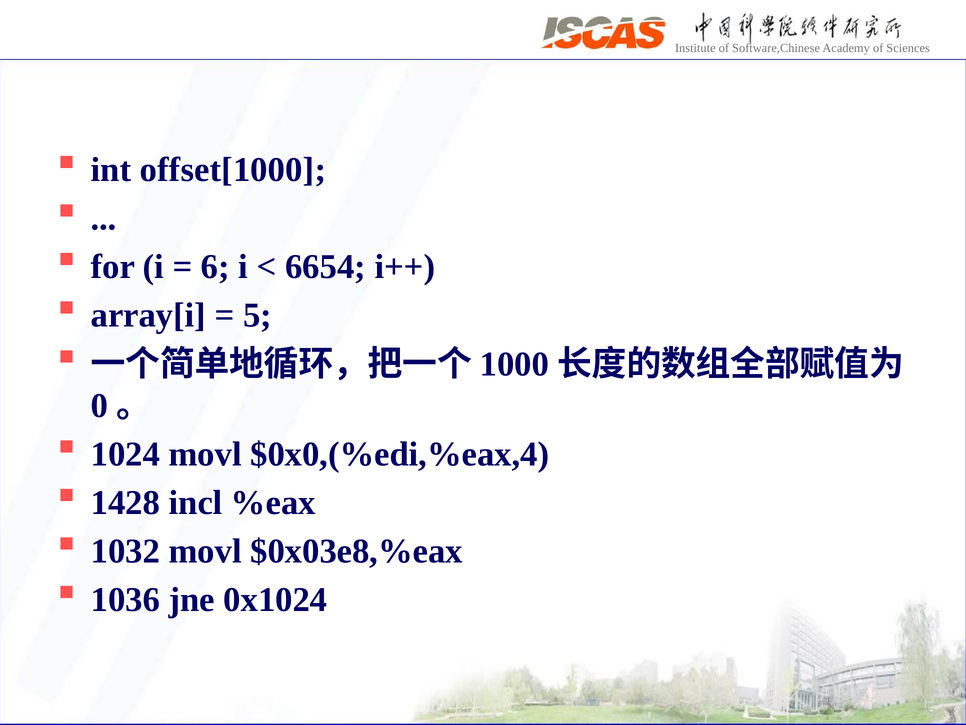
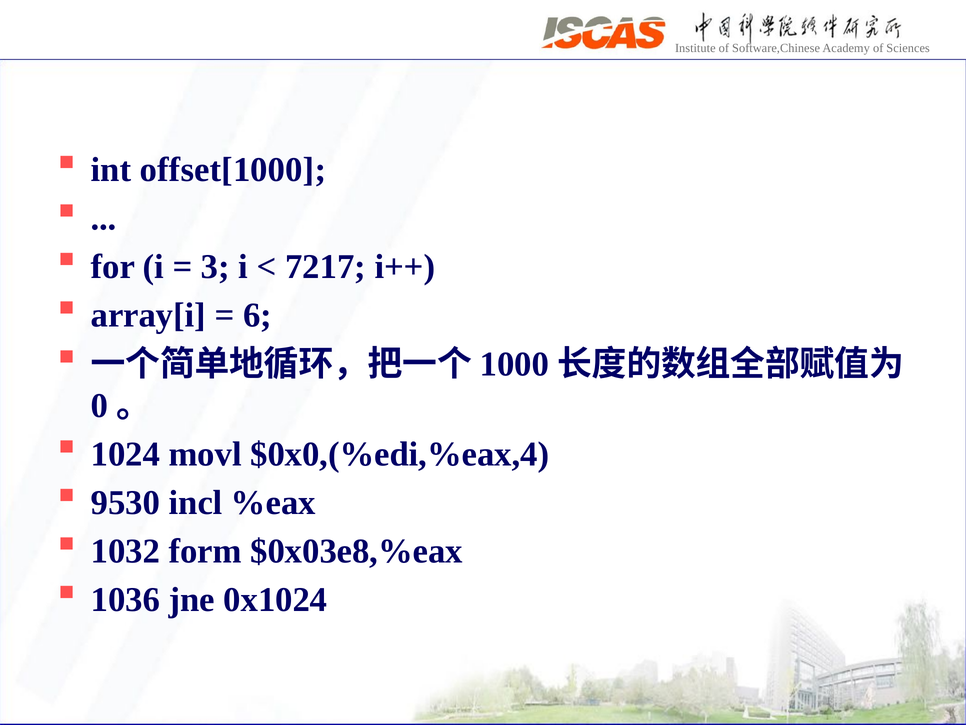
6: 6 -> 3
6654: 6654 -> 7217
5: 5 -> 6
1428: 1428 -> 9530
1032 movl: movl -> form
